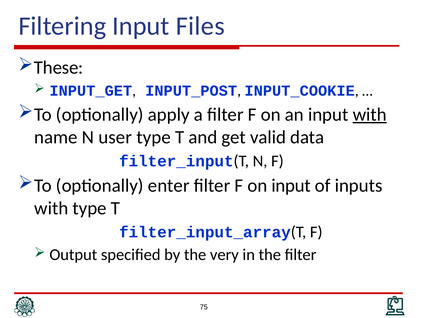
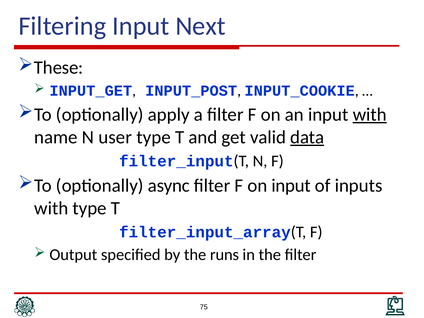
Files: Files -> Next
data underline: none -> present
enter: enter -> async
very: very -> runs
